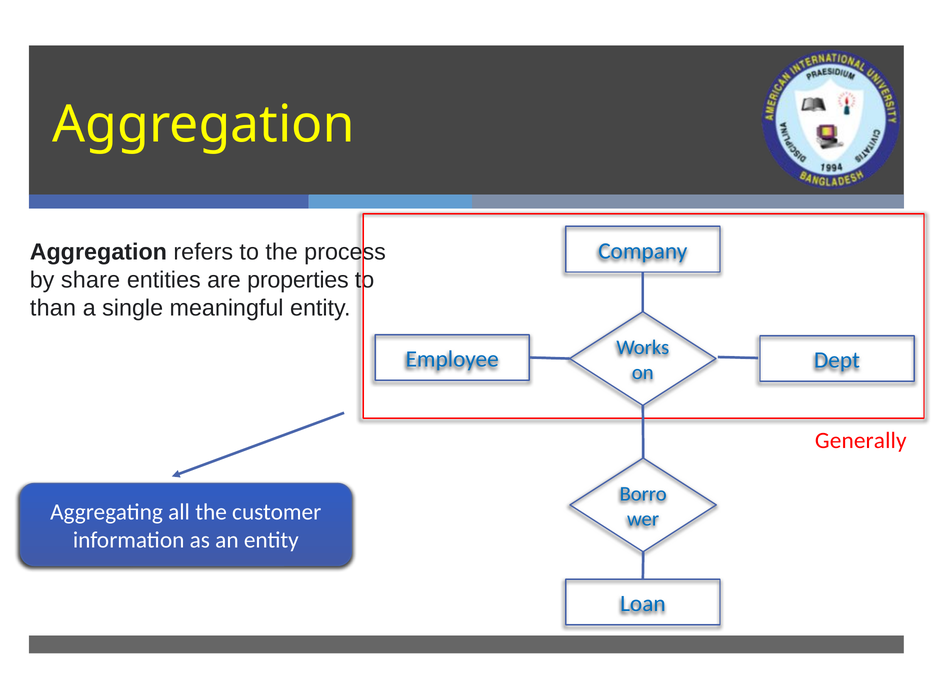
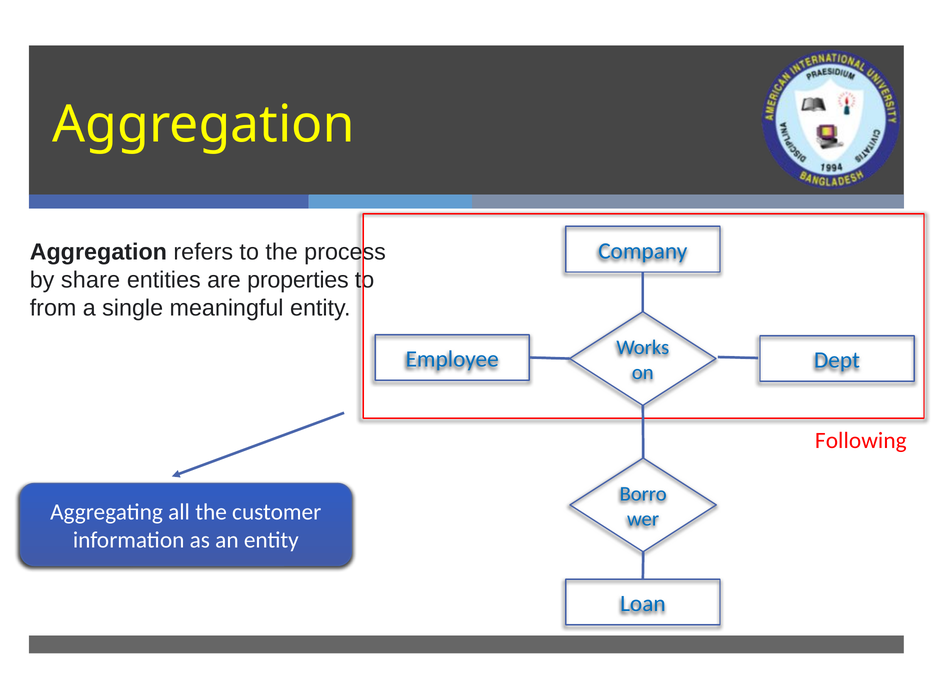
than: than -> from
Generally: Generally -> Following
